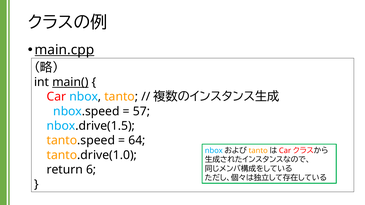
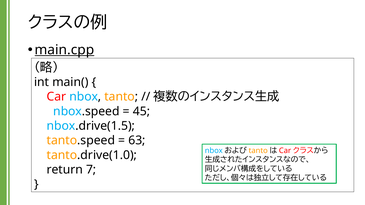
main( underline: present -> none
57: 57 -> 45
64: 64 -> 63
6: 6 -> 7
